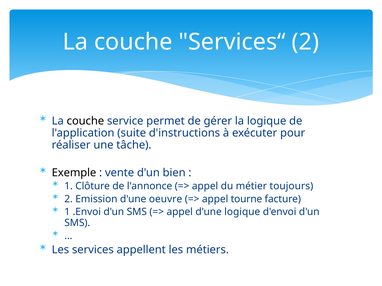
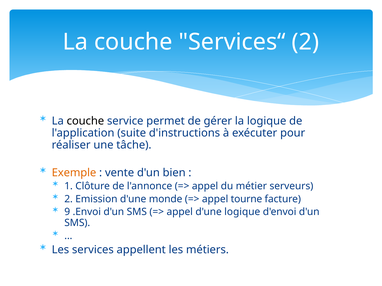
Exemple colour: black -> orange
toujours: toujours -> serveurs
oeuvre: oeuvre -> monde
1 at (67, 212): 1 -> 9
